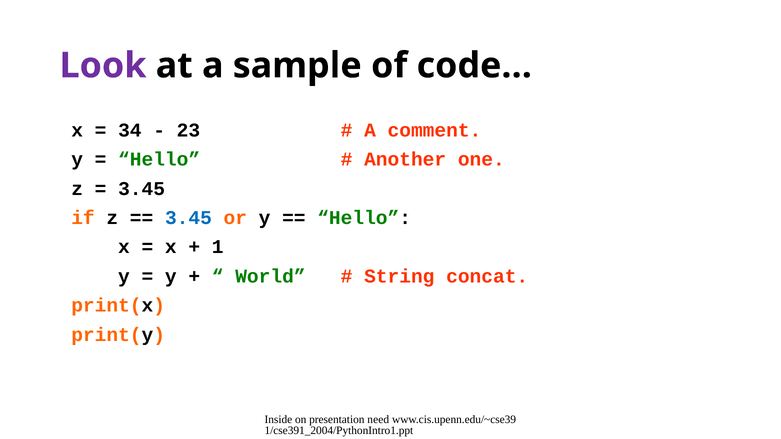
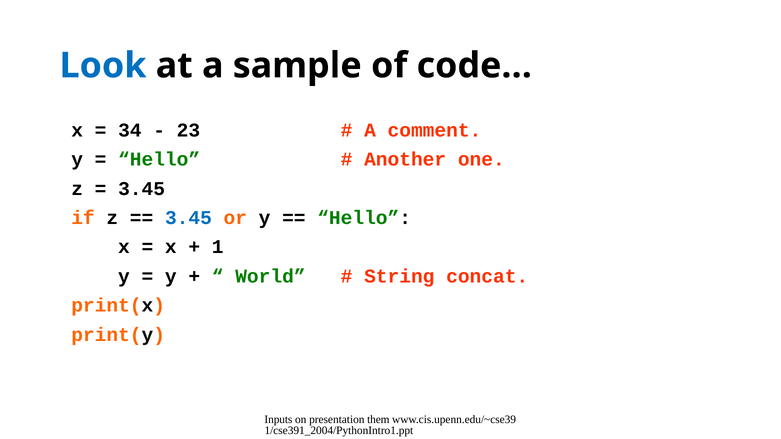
Look colour: purple -> blue
Inside: Inside -> Inputs
need: need -> them
